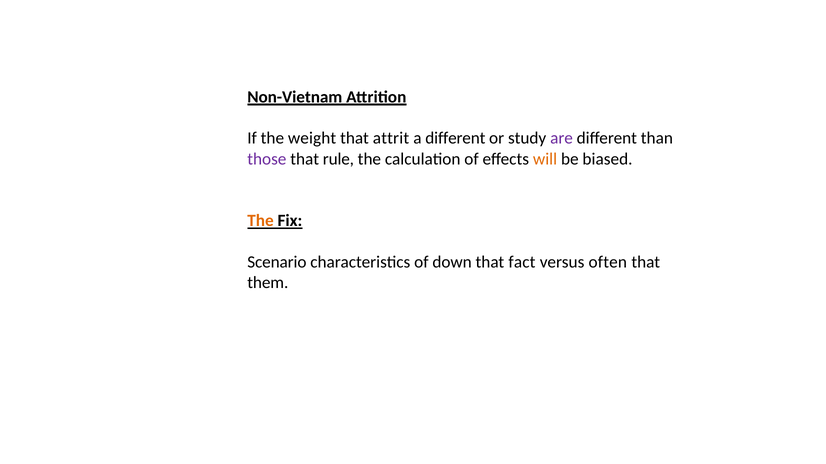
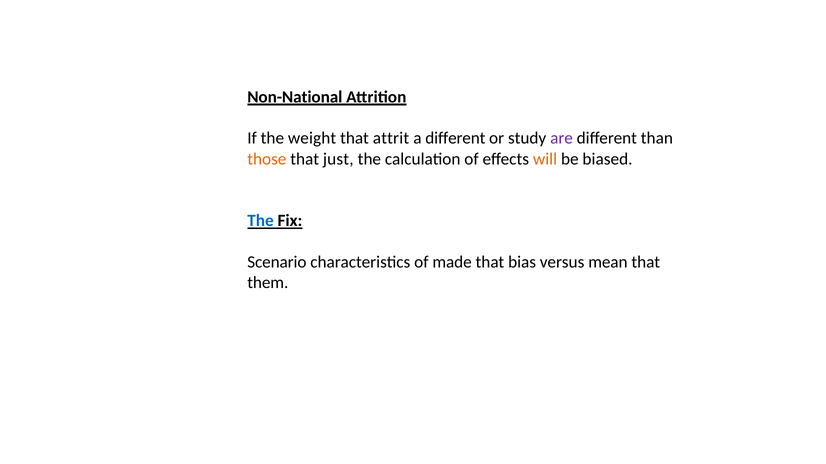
Non-Vietnam: Non-Vietnam -> Non-National
those colour: purple -> orange
rule: rule -> just
The at (260, 221) colour: orange -> blue
down: down -> made
fact: fact -> bias
often: often -> mean
